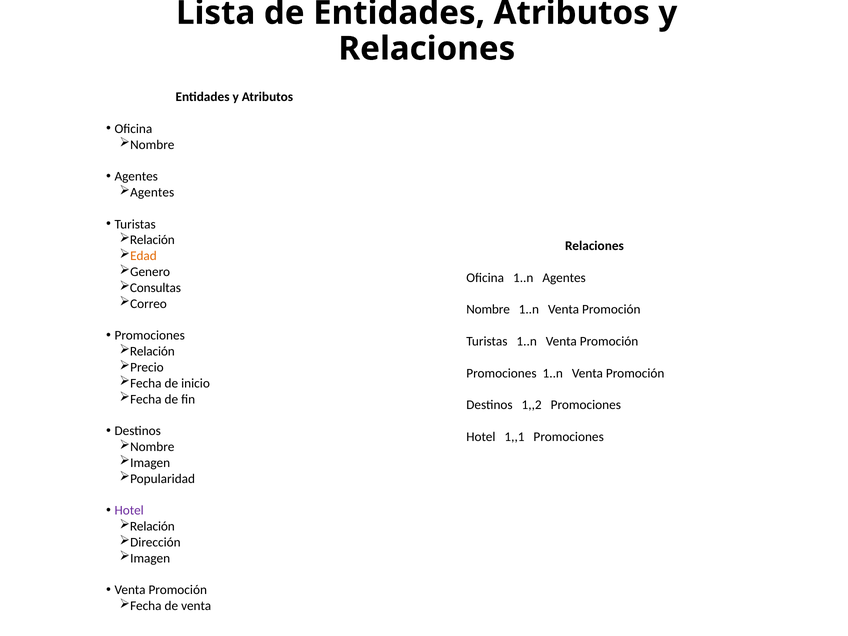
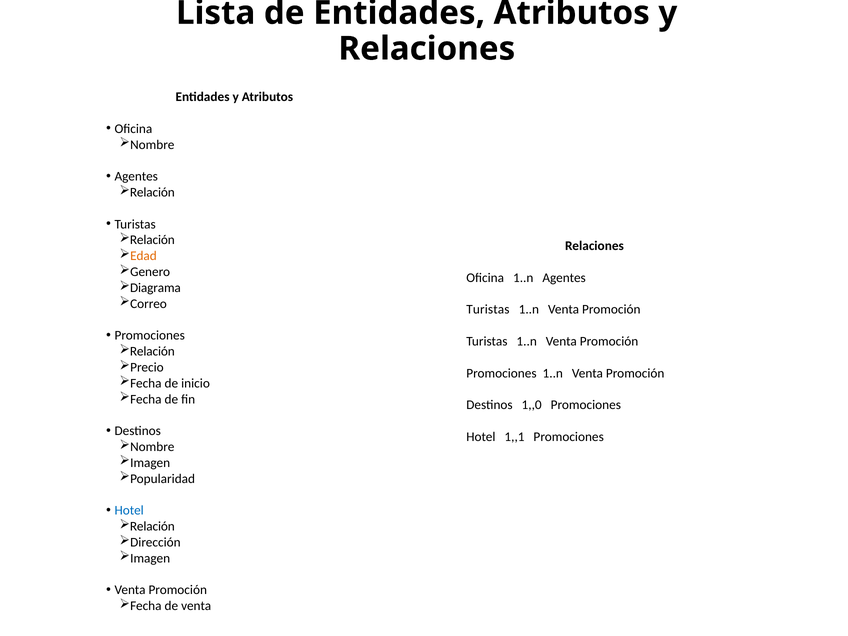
Agentes at (152, 192): Agentes -> Relación
Consultas: Consultas -> Diagrama
Nombre at (488, 310): Nombre -> Turistas
1,,2: 1,,2 -> 1,,0
Hotel at (129, 510) colour: purple -> blue
